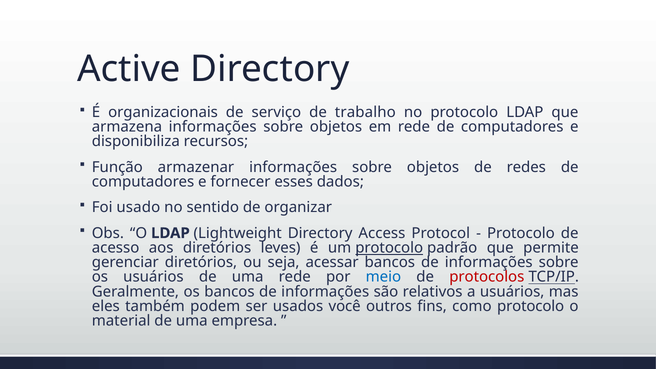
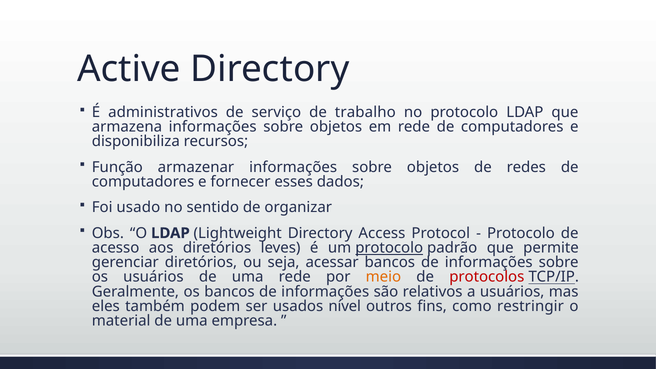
organizacionais: organizacionais -> administrativos
meio colour: blue -> orange
você: você -> nível
como protocolo: protocolo -> restringir
